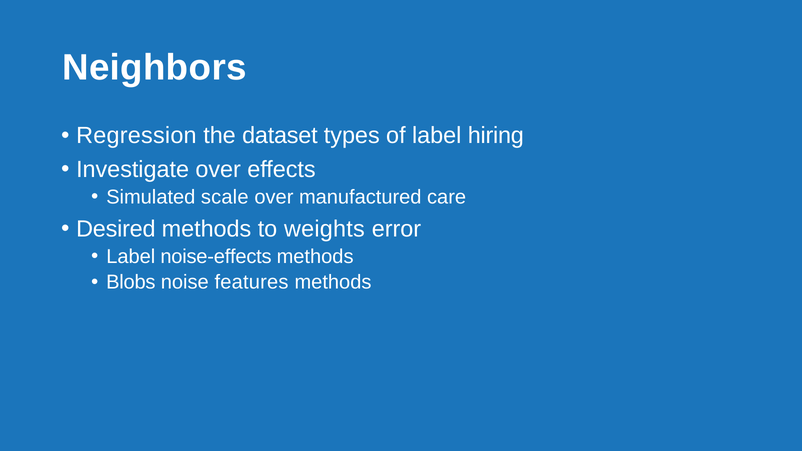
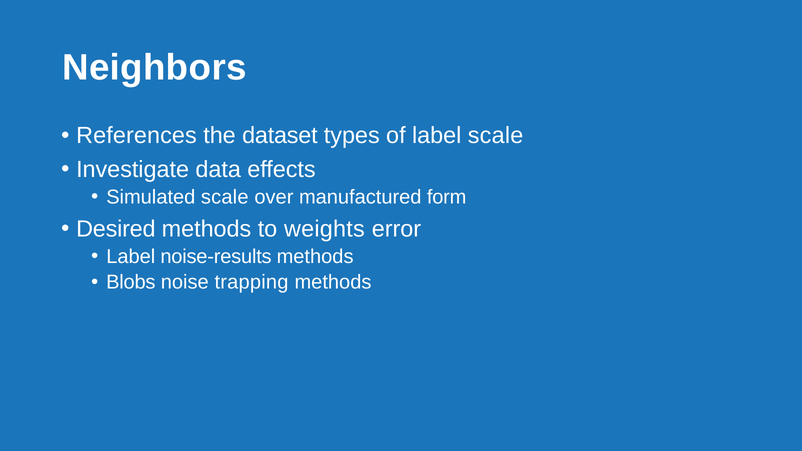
Regression: Regression -> References
label hiring: hiring -> scale
Investigate over: over -> data
care: care -> form
noise-effects: noise-effects -> noise-results
features: features -> trapping
